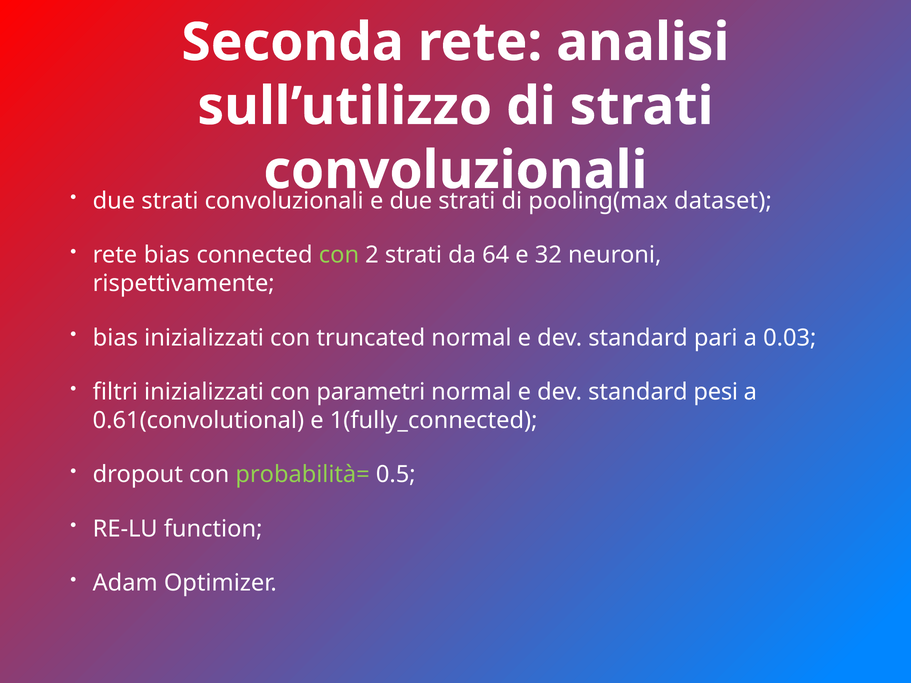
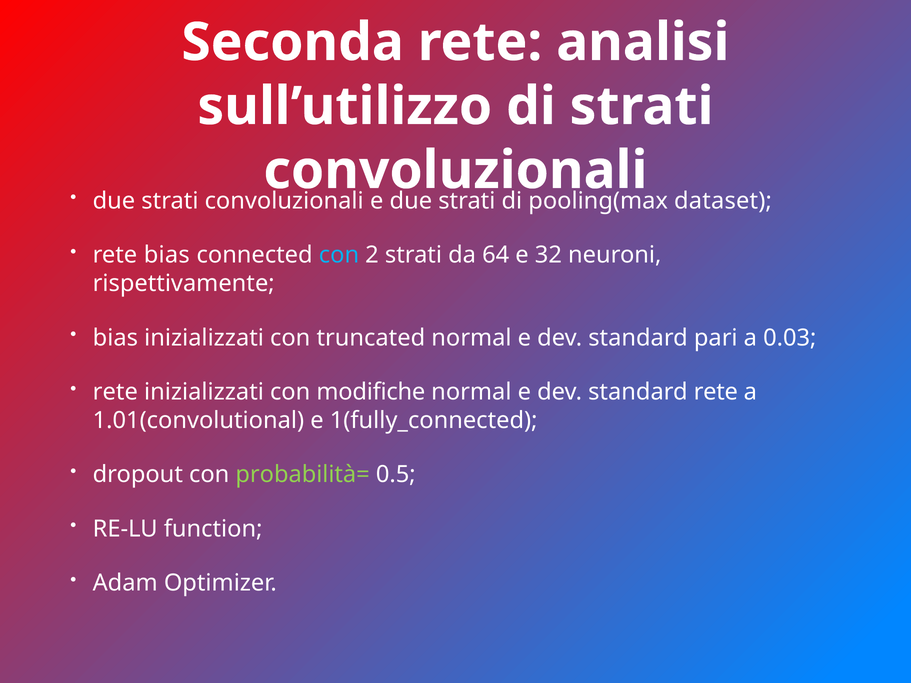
con at (339, 255) colour: light green -> light blue
filtri at (115, 392): filtri -> rete
parametri: parametri -> modifiche
standard pesi: pesi -> rete
0.61(convolutional: 0.61(convolutional -> 1.01(convolutional
